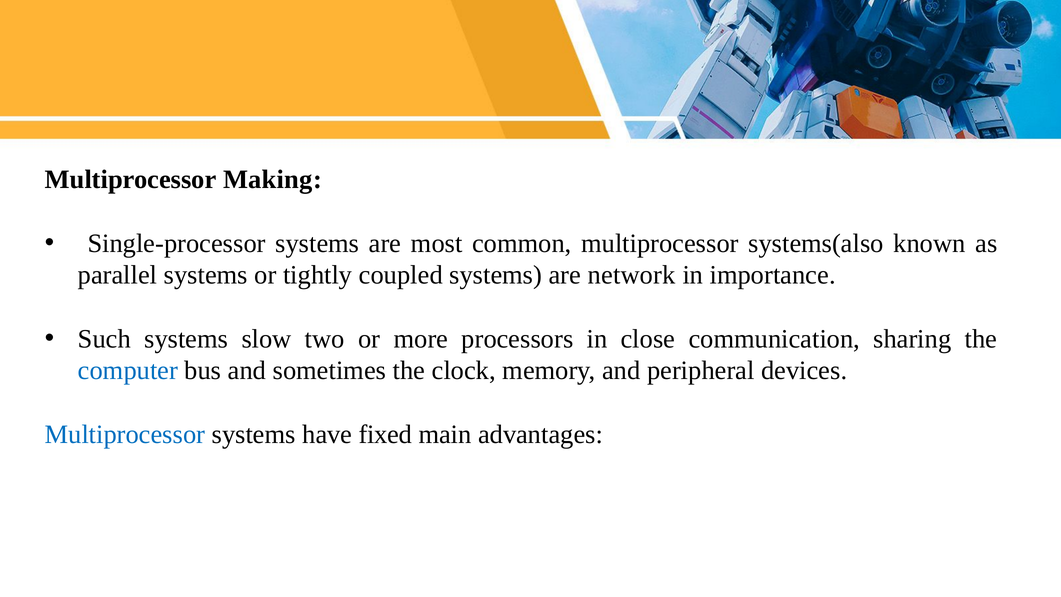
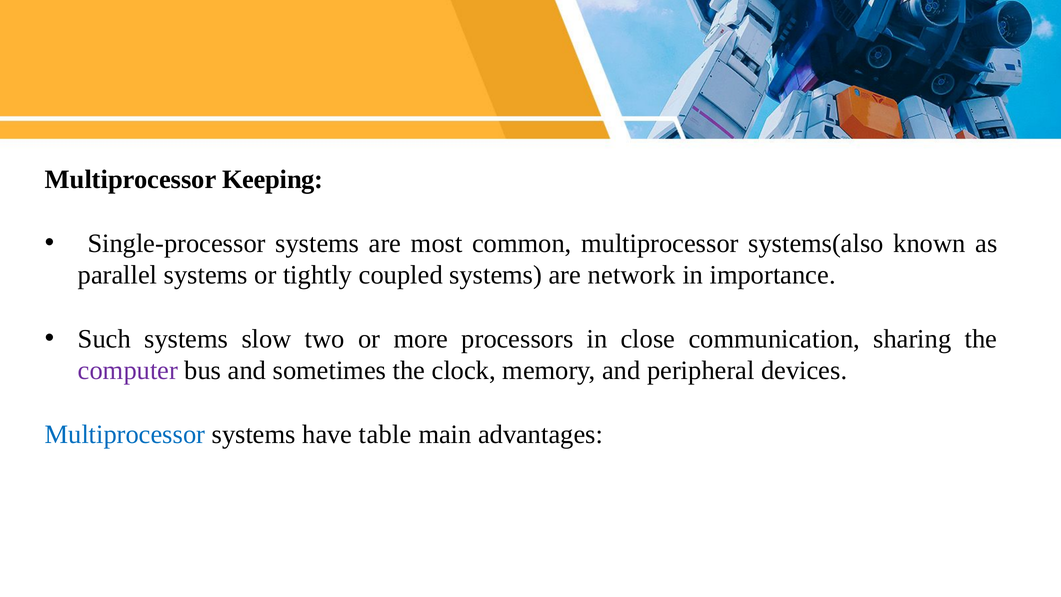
Making: Making -> Keeping
computer colour: blue -> purple
fixed: fixed -> table
